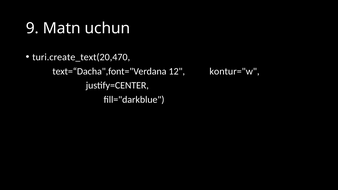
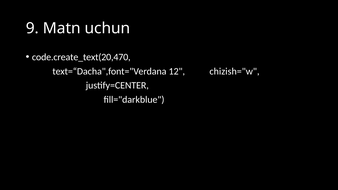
turi.create_text(20,470: turi.create_text(20,470 -> code.create_text(20,470
kontur="w: kontur="w -> chizish="w
